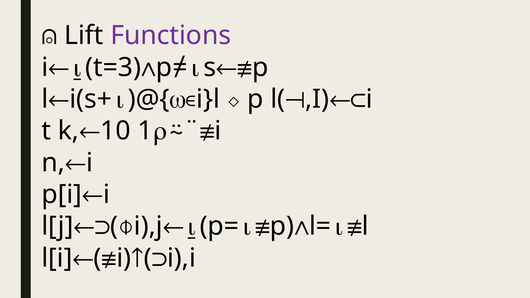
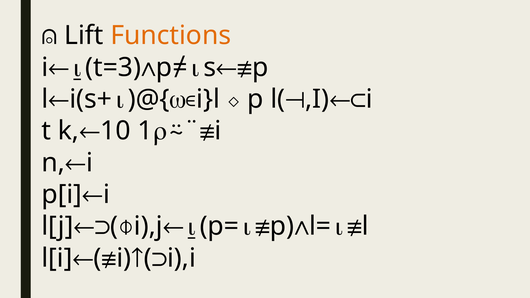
Functions colour: purple -> orange
